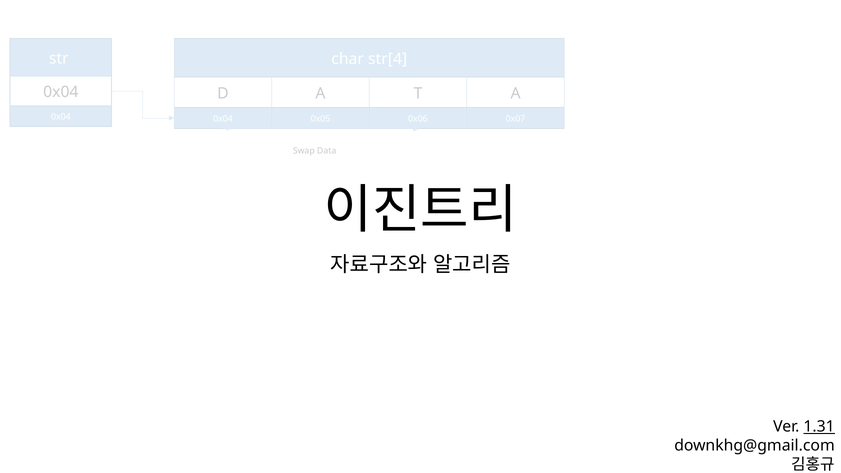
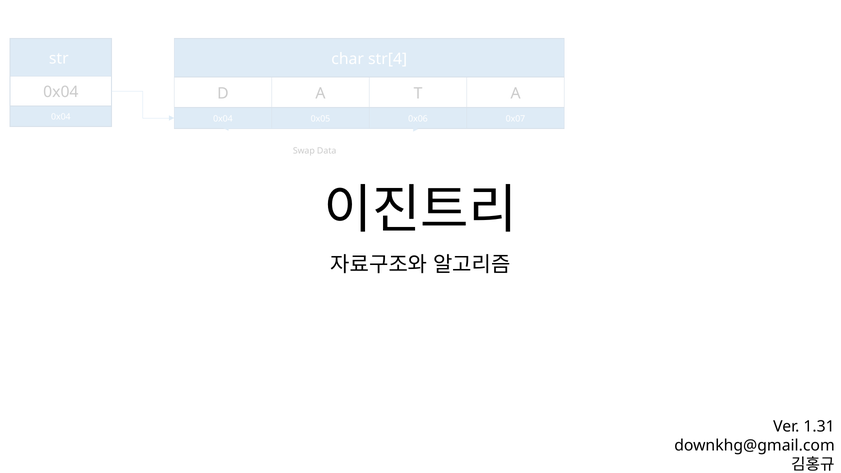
1.31 underline: present -> none
